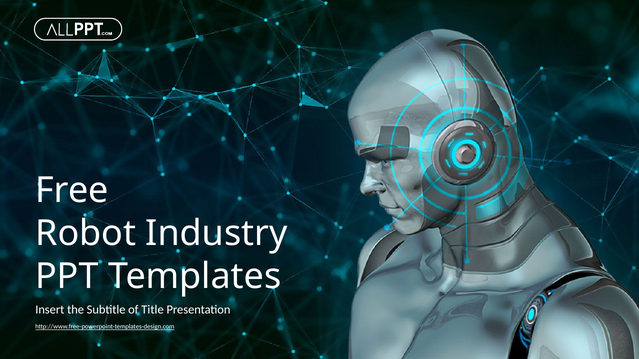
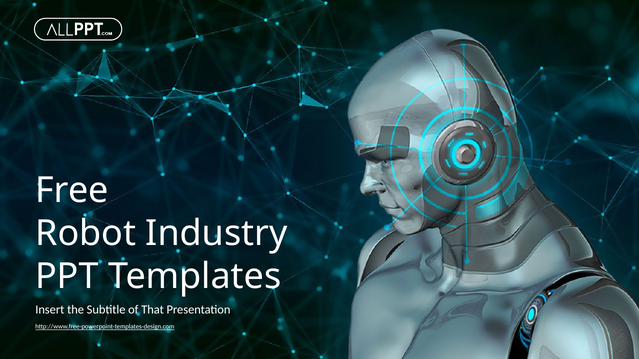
Title: Title -> That
